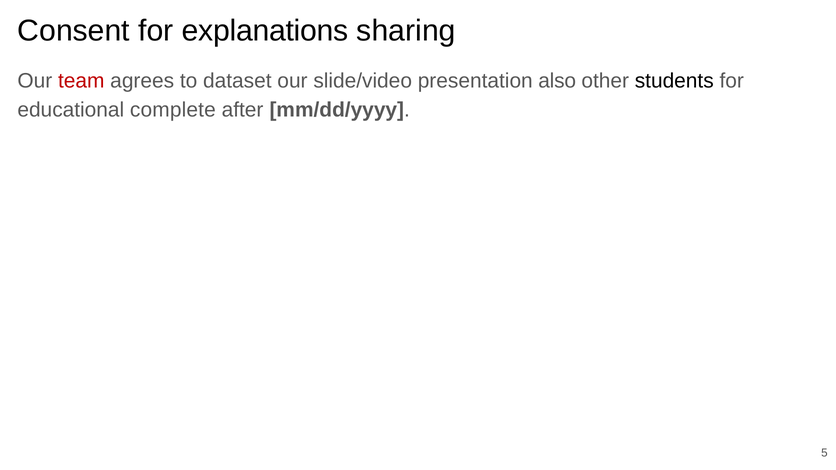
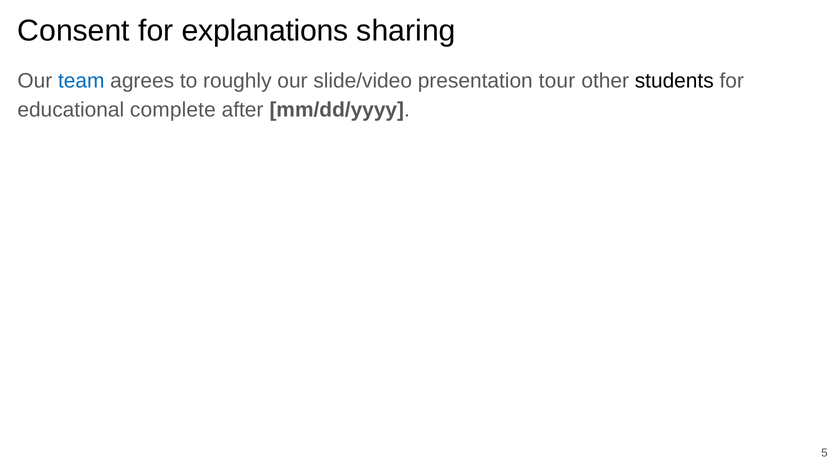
team colour: red -> blue
dataset: dataset -> roughly
also: also -> tour
